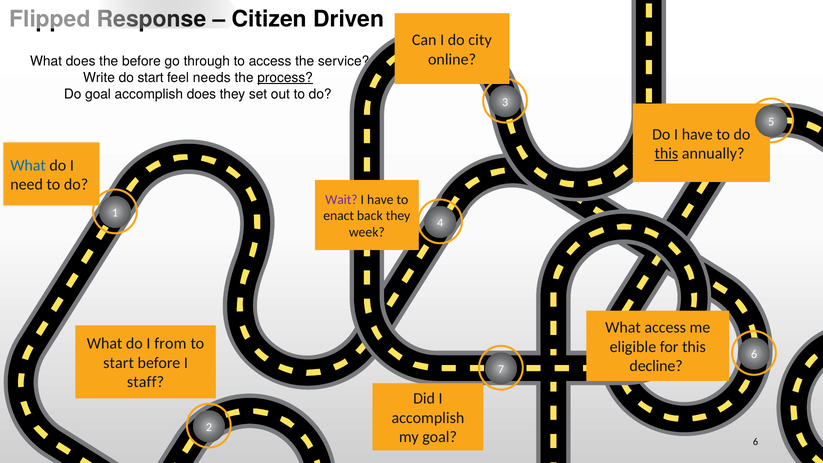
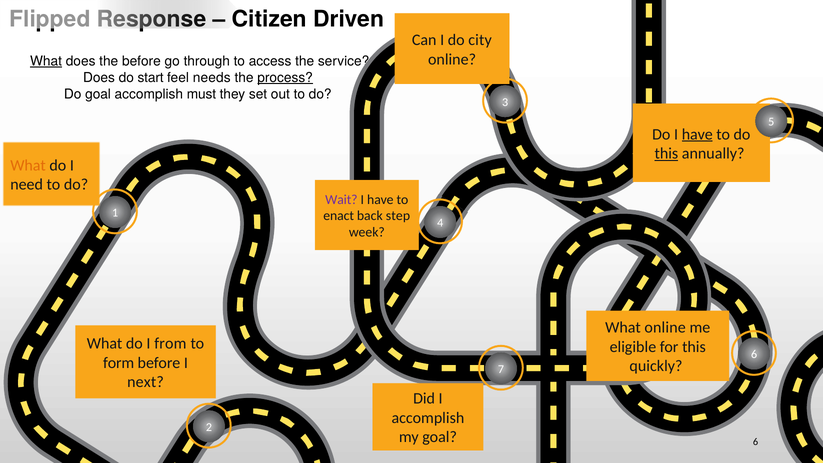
What at (46, 61) underline: none -> present
Write at (99, 78): Write -> Does
accomplish does: does -> must
have at (697, 134) underline: none -> present
What at (28, 165) colour: blue -> orange
back they: they -> step
What access: access -> online
start at (119, 363): start -> form
decline: decline -> quickly
staff: staff -> next
